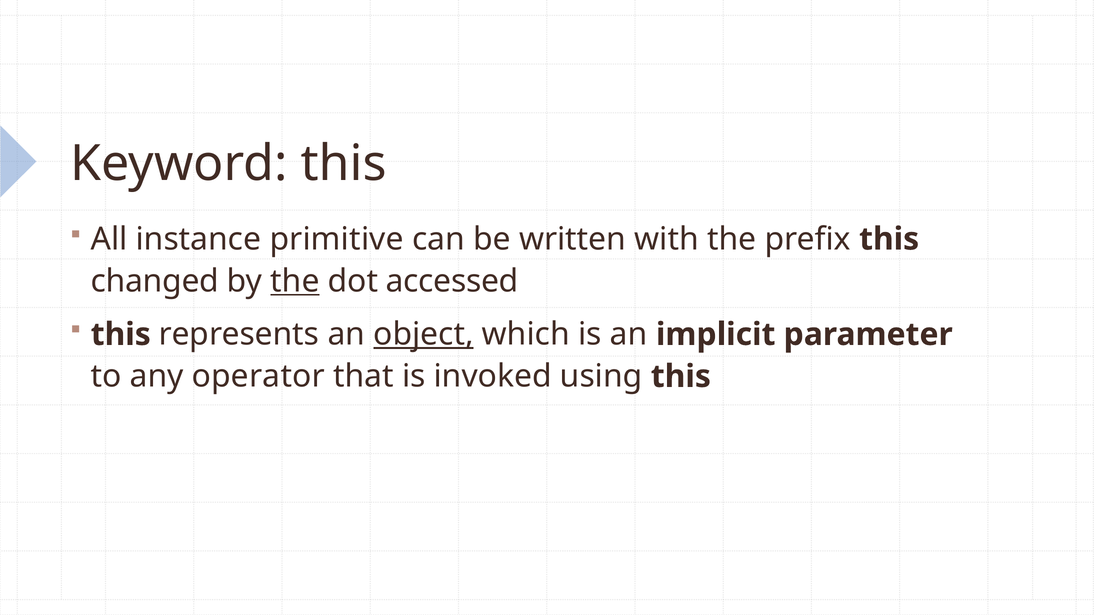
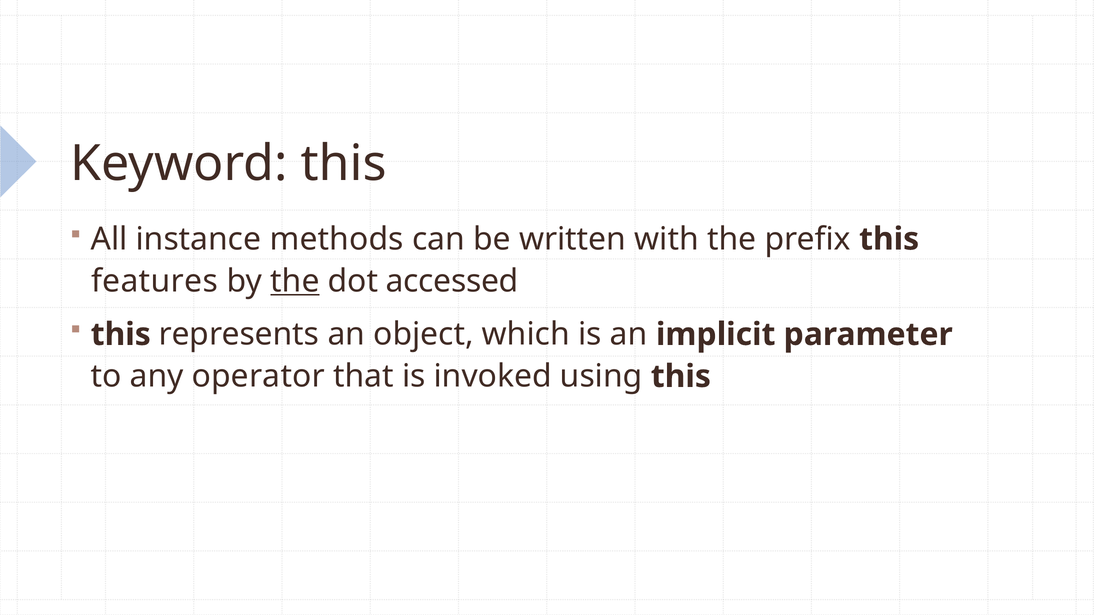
primitive: primitive -> methods
changed: changed -> features
object underline: present -> none
